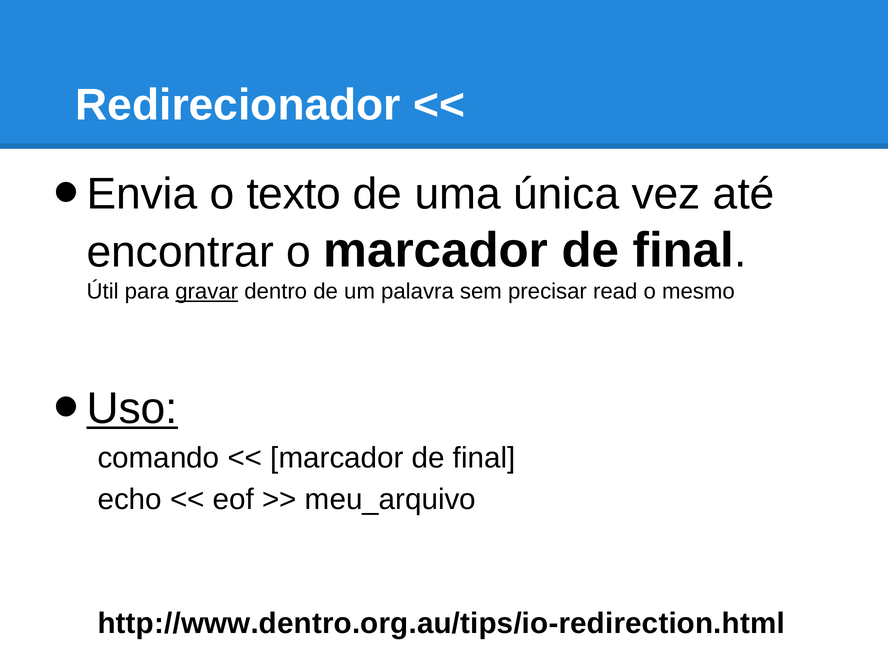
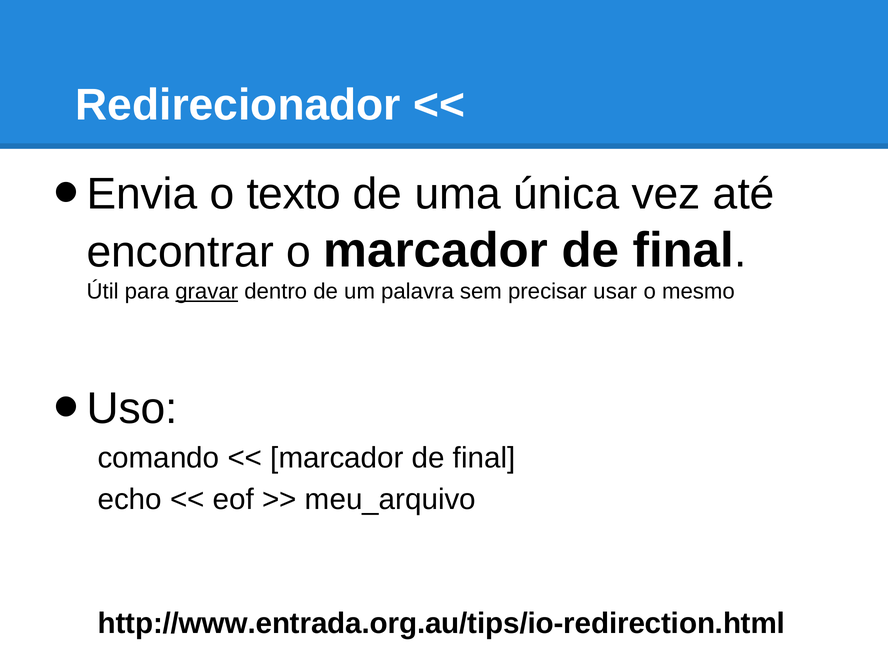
read: read -> usar
Uso underline: present -> none
http://www.dentro.org.au/tips/io-redirection.html: http://www.dentro.org.au/tips/io-redirection.html -> http://www.entrada.org.au/tips/io-redirection.html
